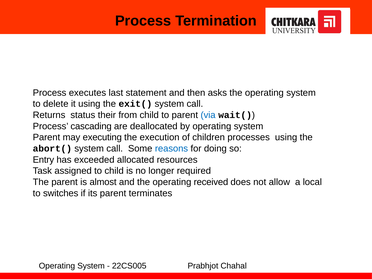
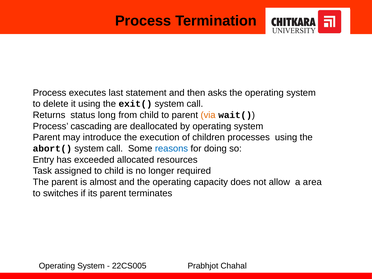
their: their -> long
via colour: blue -> orange
executing: executing -> introduce
received: received -> capacity
local: local -> area
